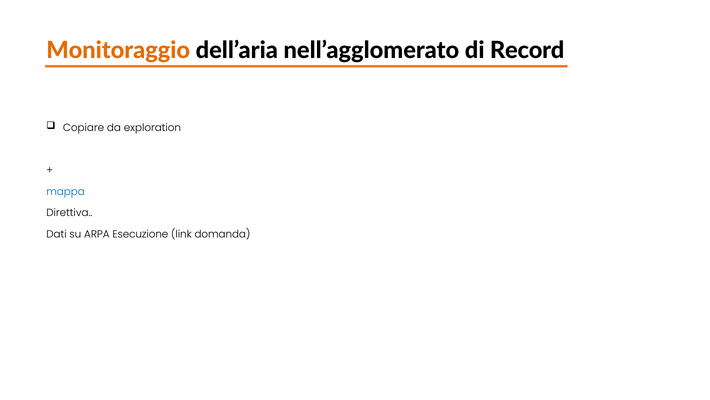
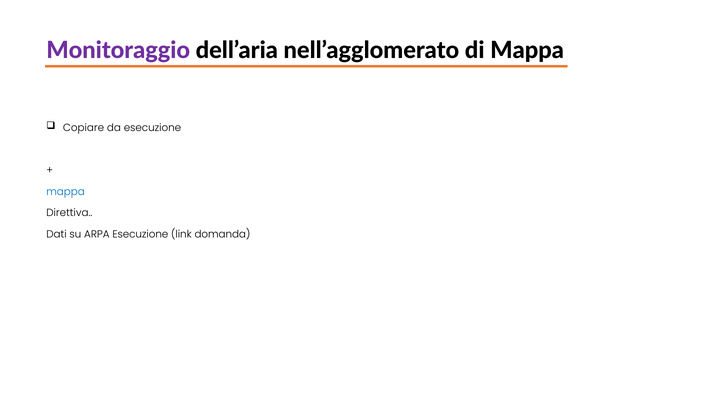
Monitoraggio colour: orange -> purple
di Record: Record -> Mappa
da exploration: exploration -> esecuzione
